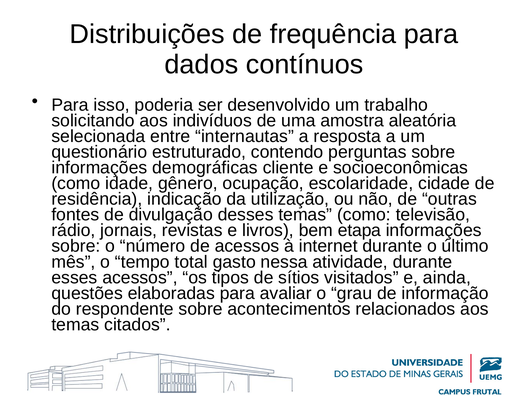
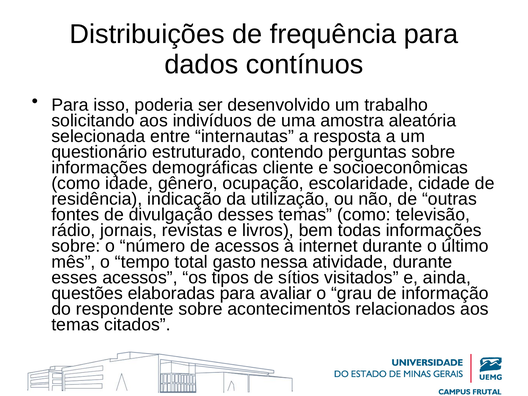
etapa: etapa -> todas
